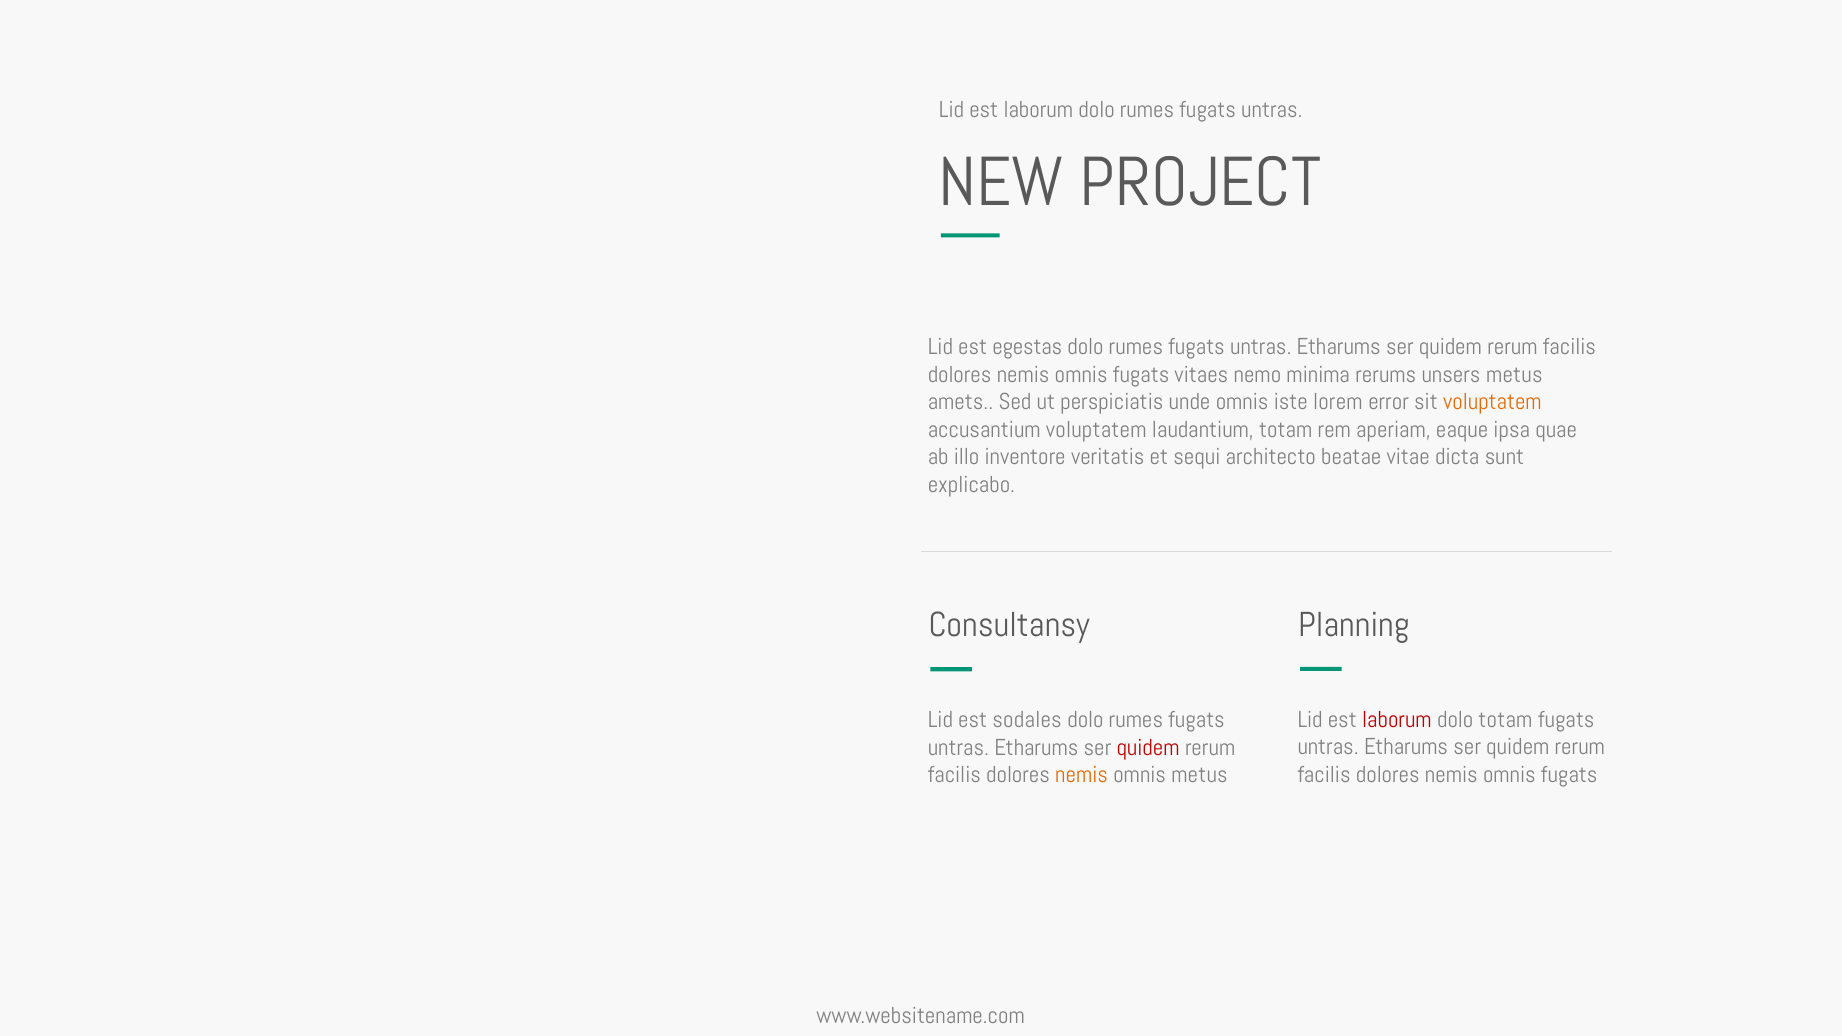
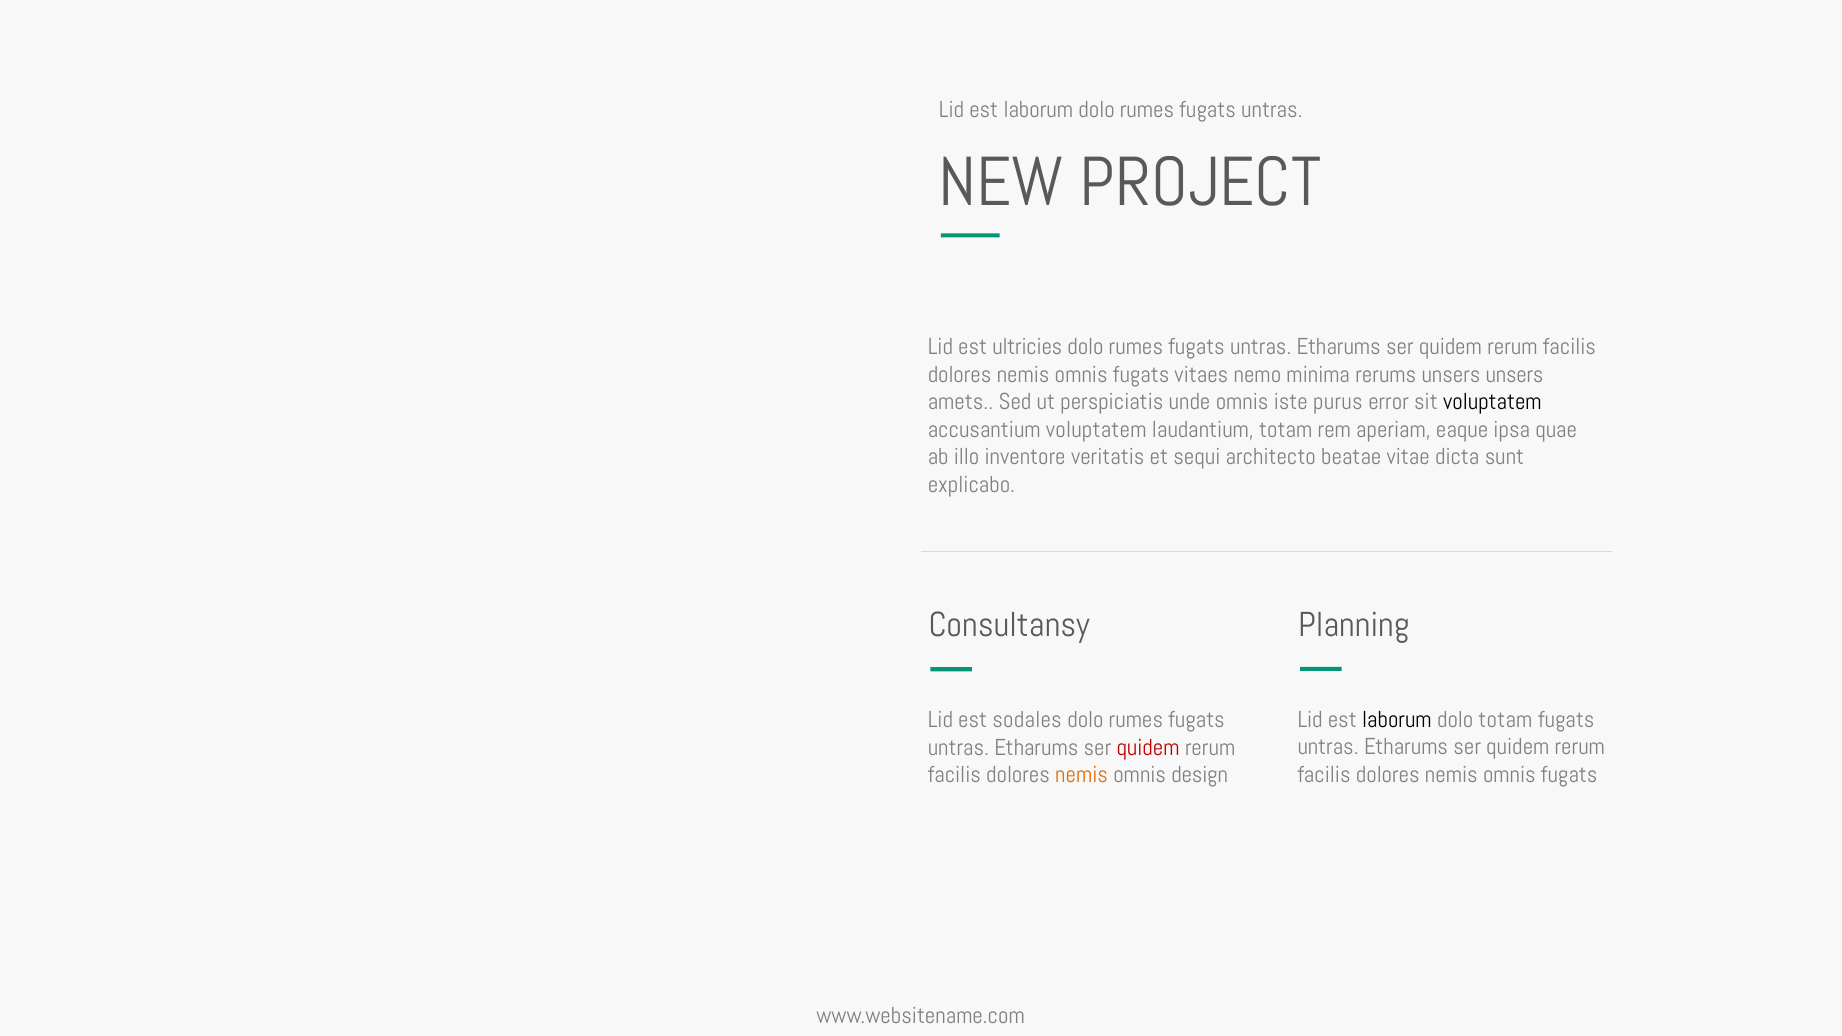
egestas: egestas -> ultricies
unsers metus: metus -> unsers
lorem: lorem -> purus
voluptatem at (1492, 402) colour: orange -> black
laborum at (1397, 720) colour: red -> black
omnis metus: metus -> design
